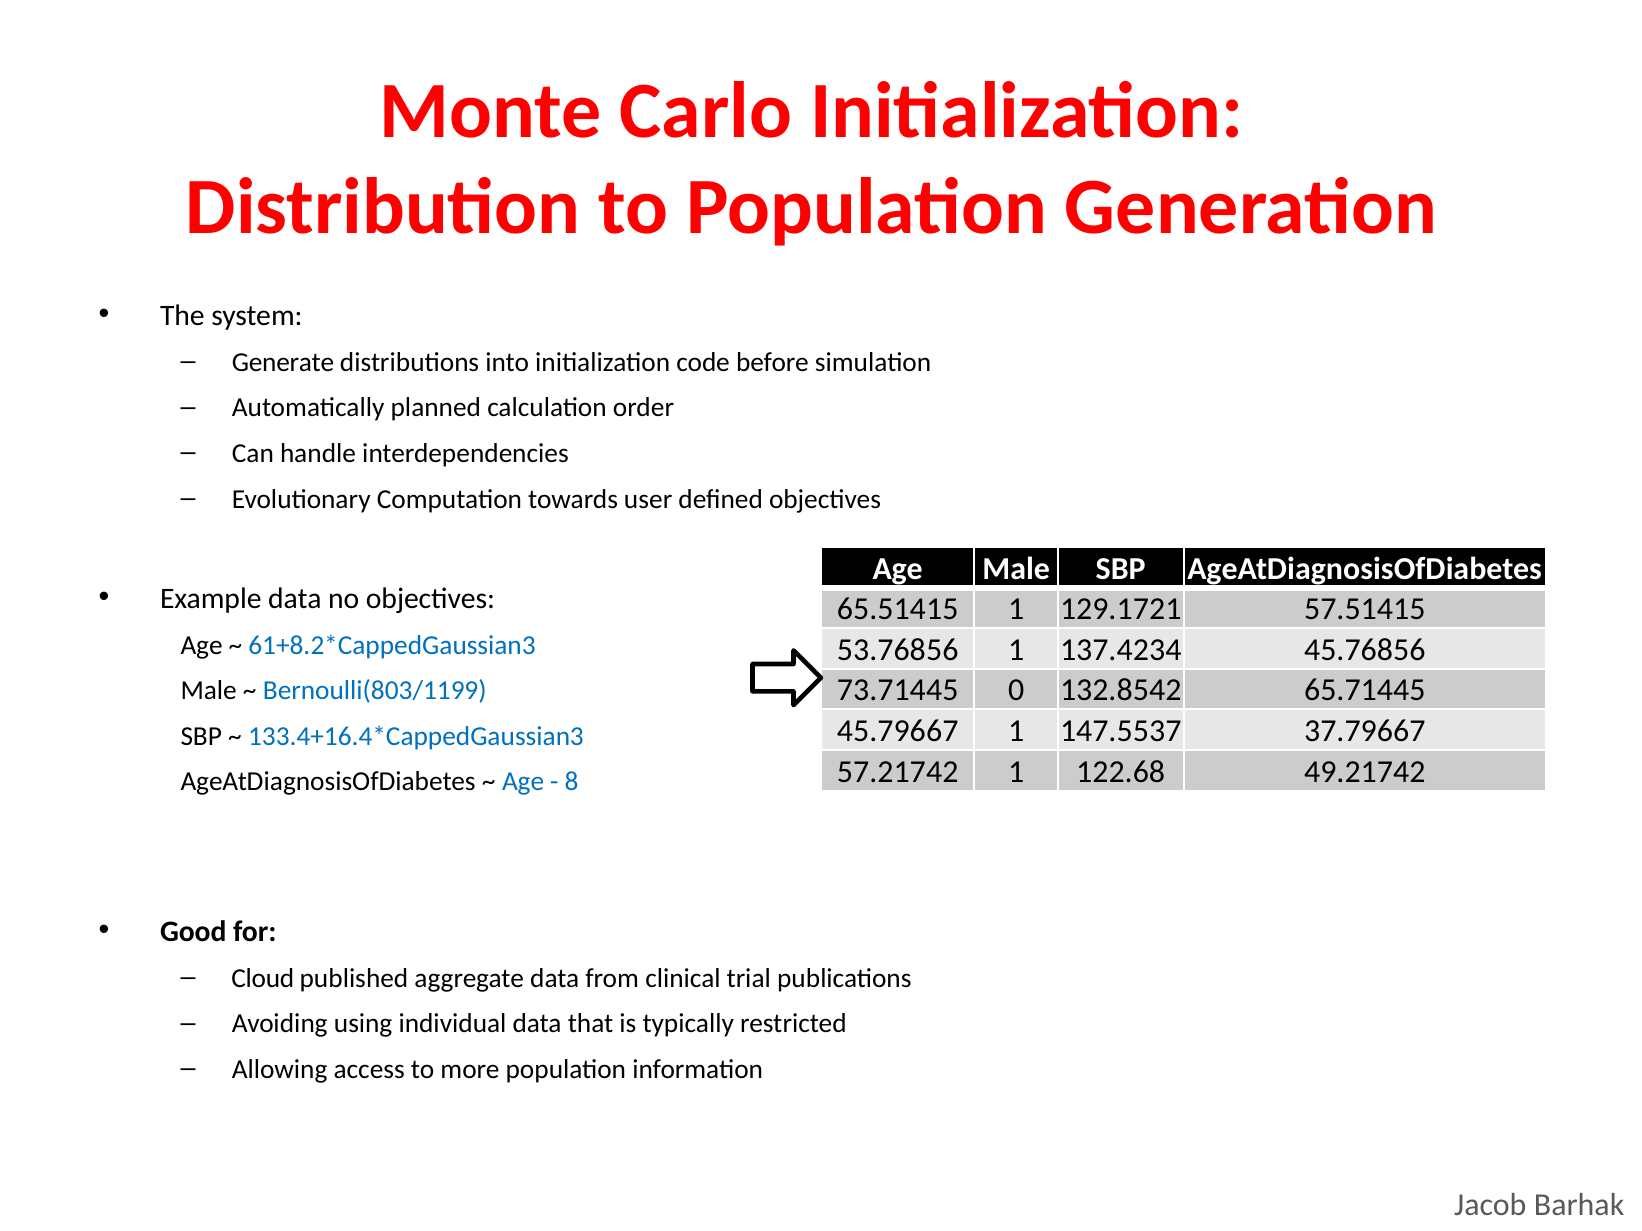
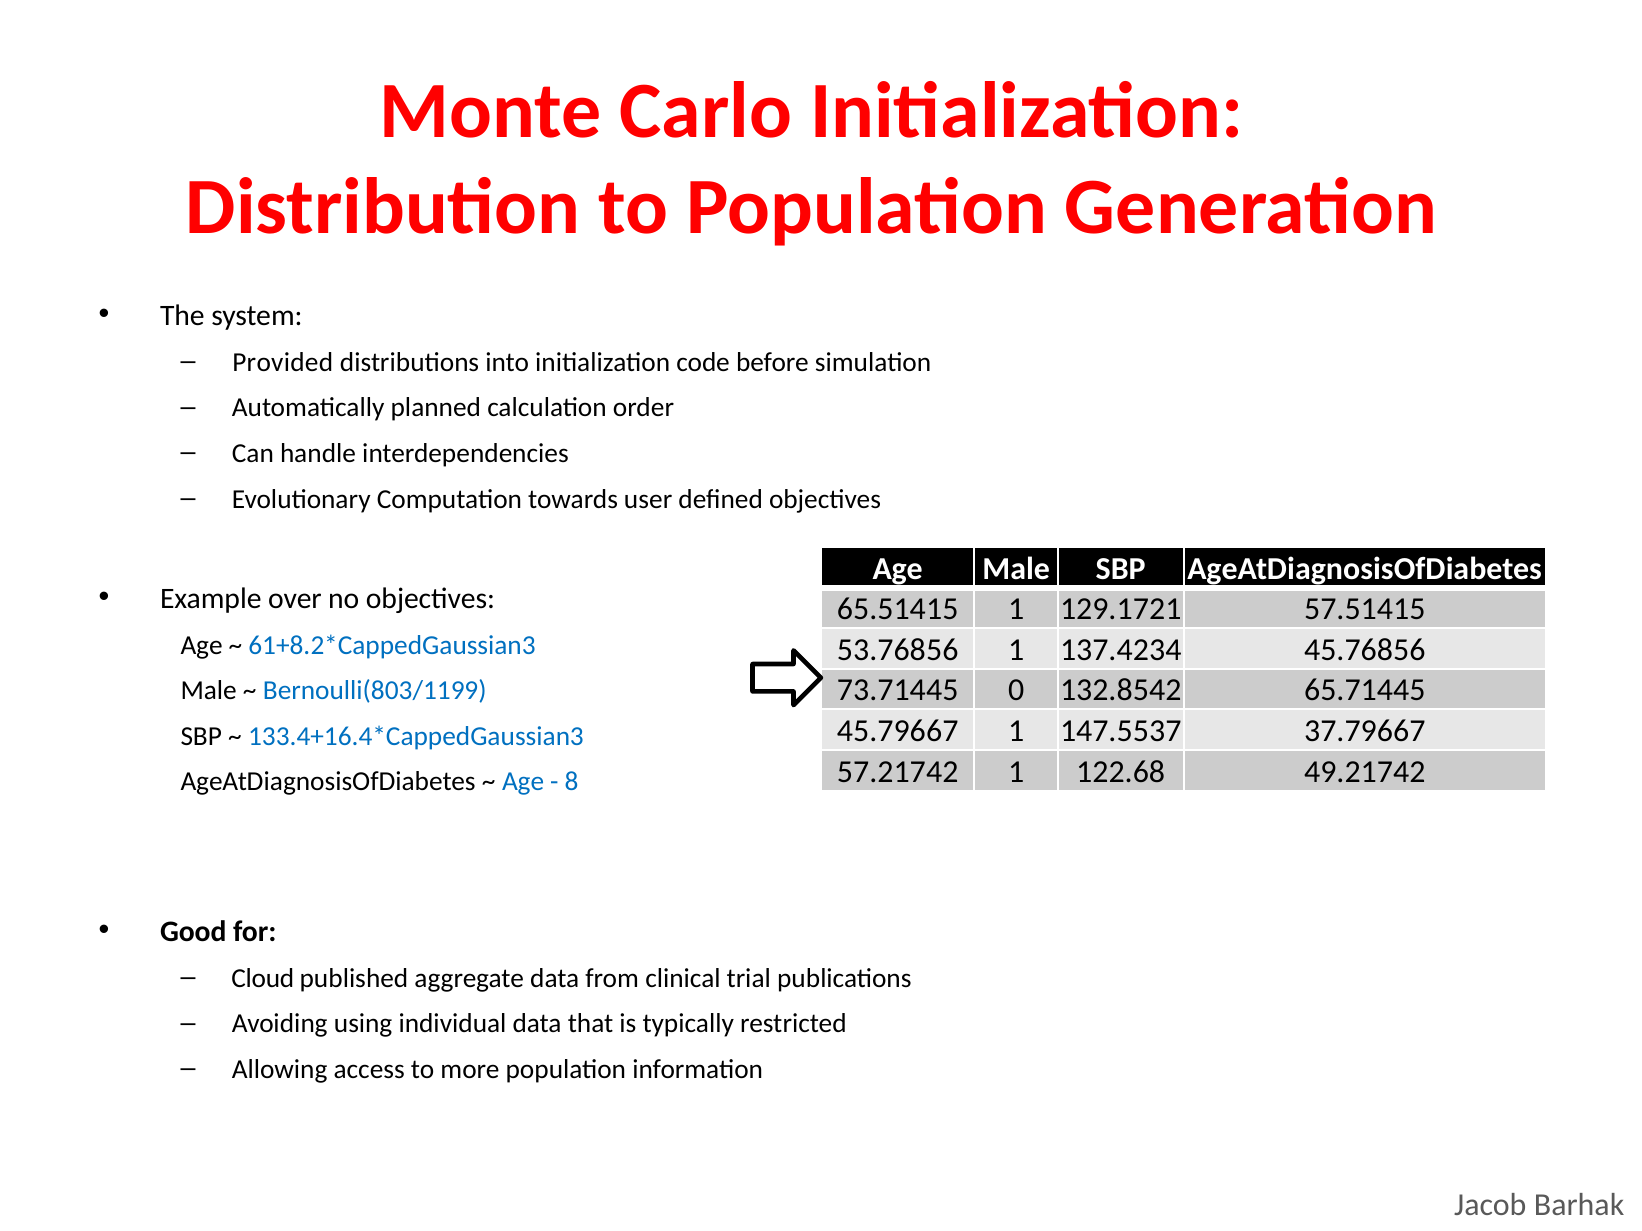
Generate: Generate -> Provided
Example data: data -> over
